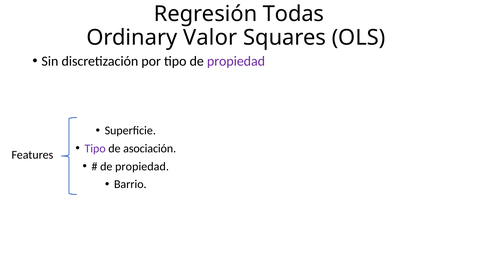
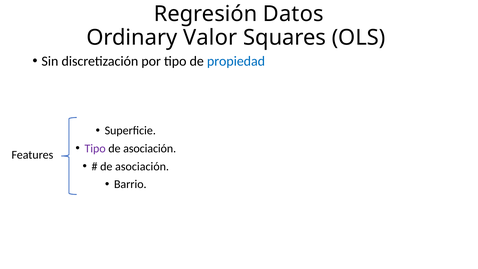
Todas: Todas -> Datos
propiedad at (236, 61) colour: purple -> blue
propiedad at (142, 166): propiedad -> asociación
